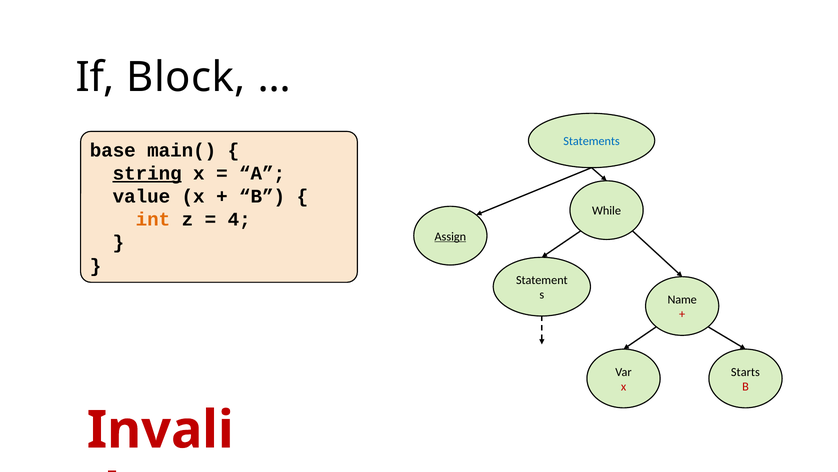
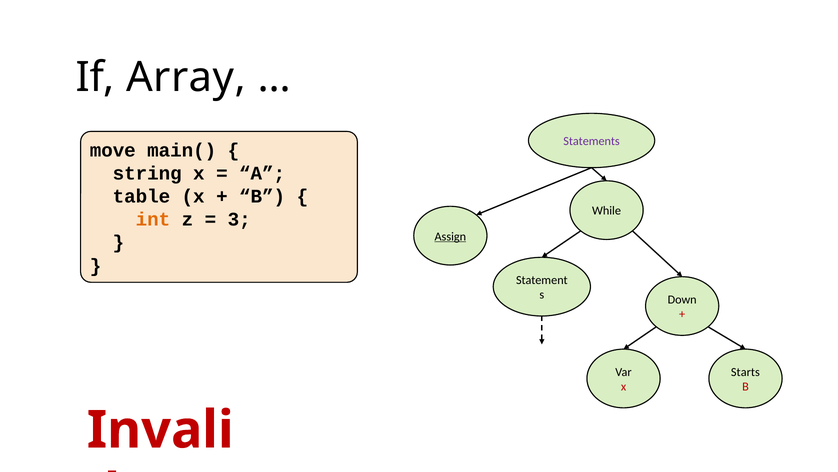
Block: Block -> Array
Statements colour: blue -> purple
base: base -> move
string underline: present -> none
value: value -> table
4: 4 -> 3
Name: Name -> Down
